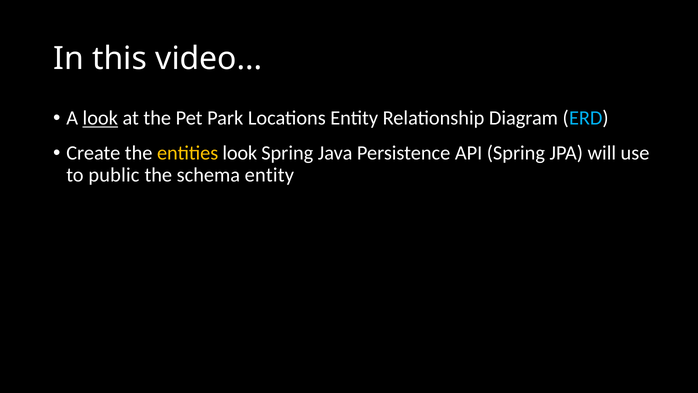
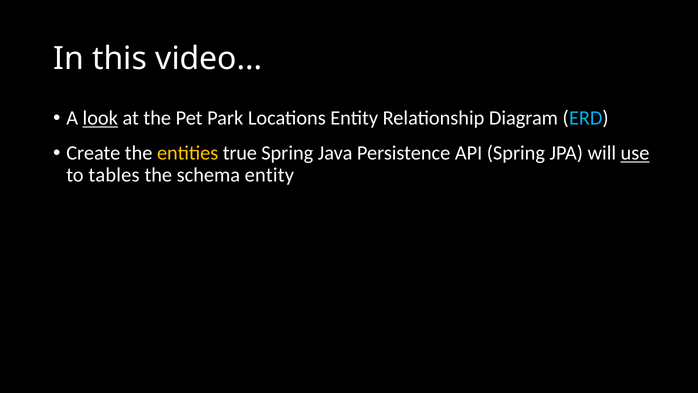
entities look: look -> true
use underline: none -> present
public: public -> tables
